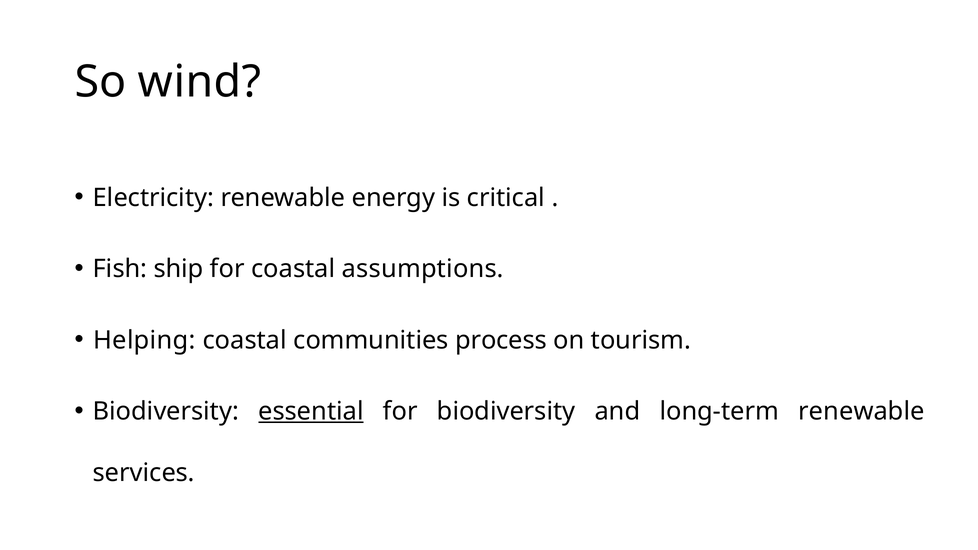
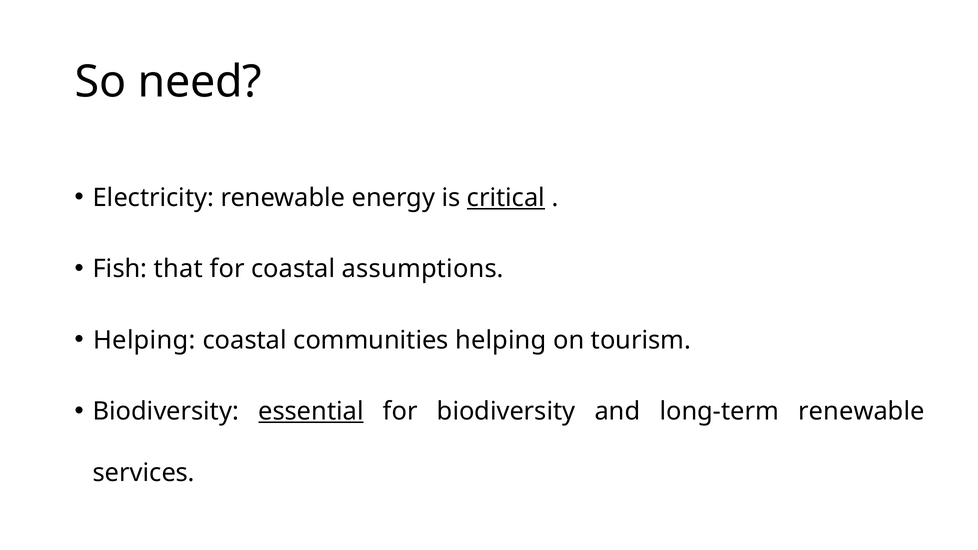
wind: wind -> need
critical underline: none -> present
ship: ship -> that
communities process: process -> helping
